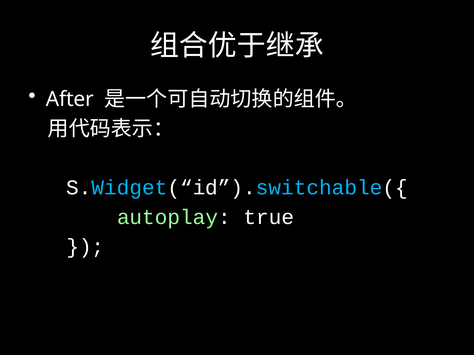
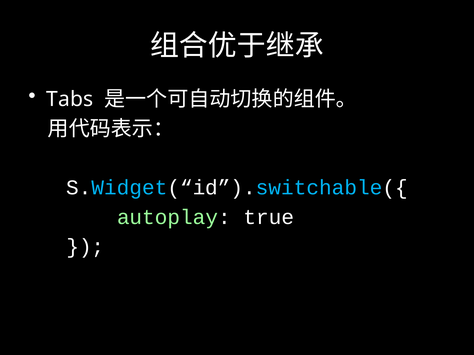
After: After -> Tabs
